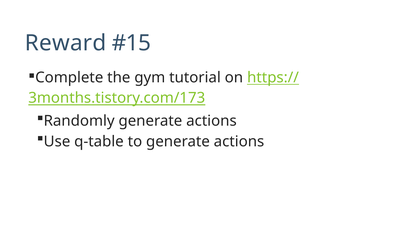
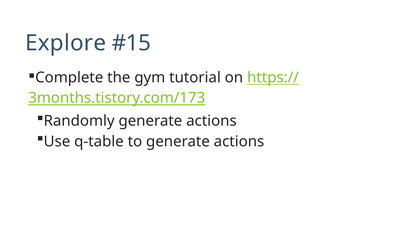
Reward: Reward -> Explore
